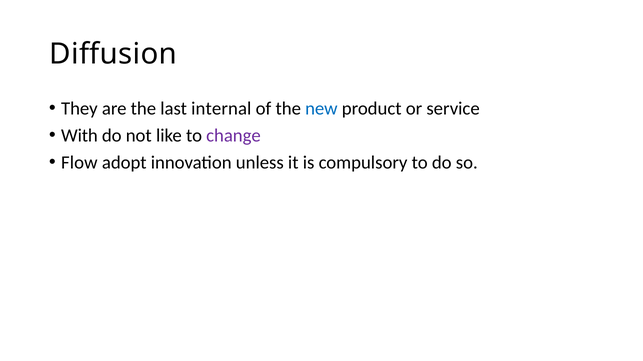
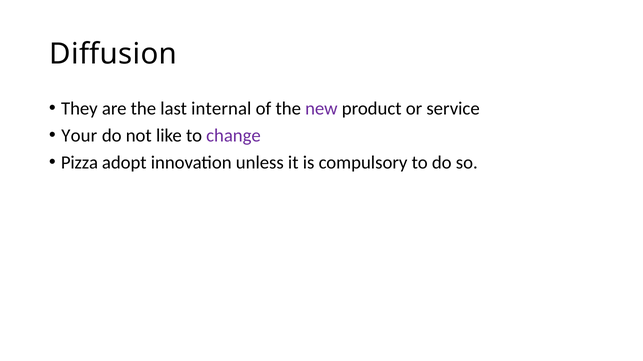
new colour: blue -> purple
With: With -> Your
Flow: Flow -> Pizza
